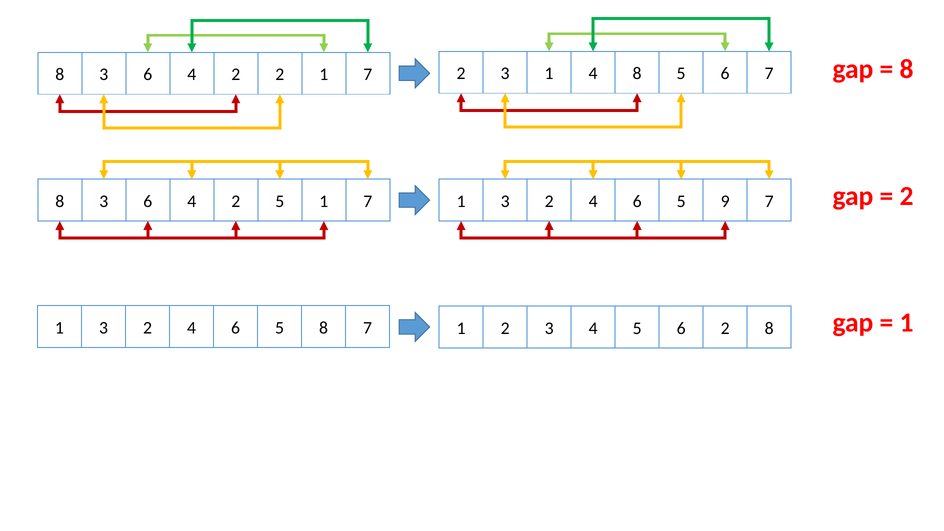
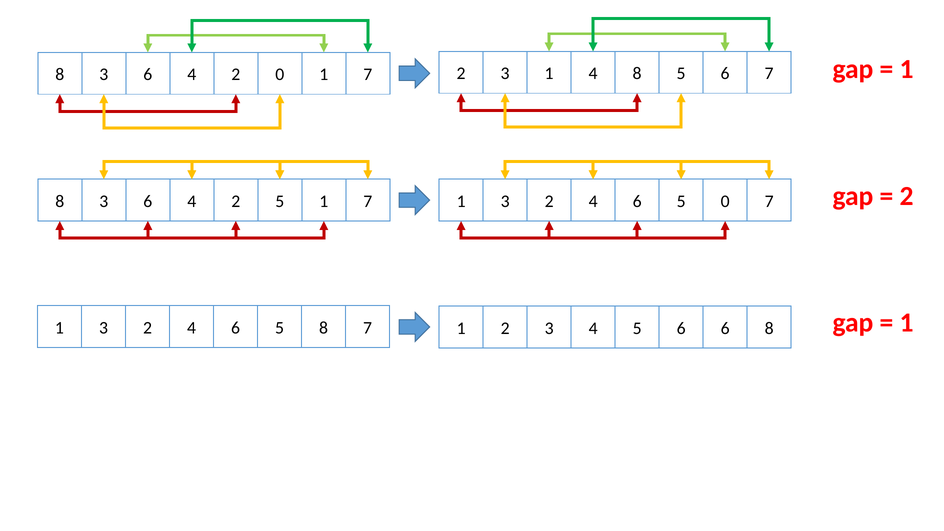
8 at (907, 69): 8 -> 1
8 3 2: 2 -> 0
2 9: 9 -> 0
2 at (725, 328): 2 -> 6
